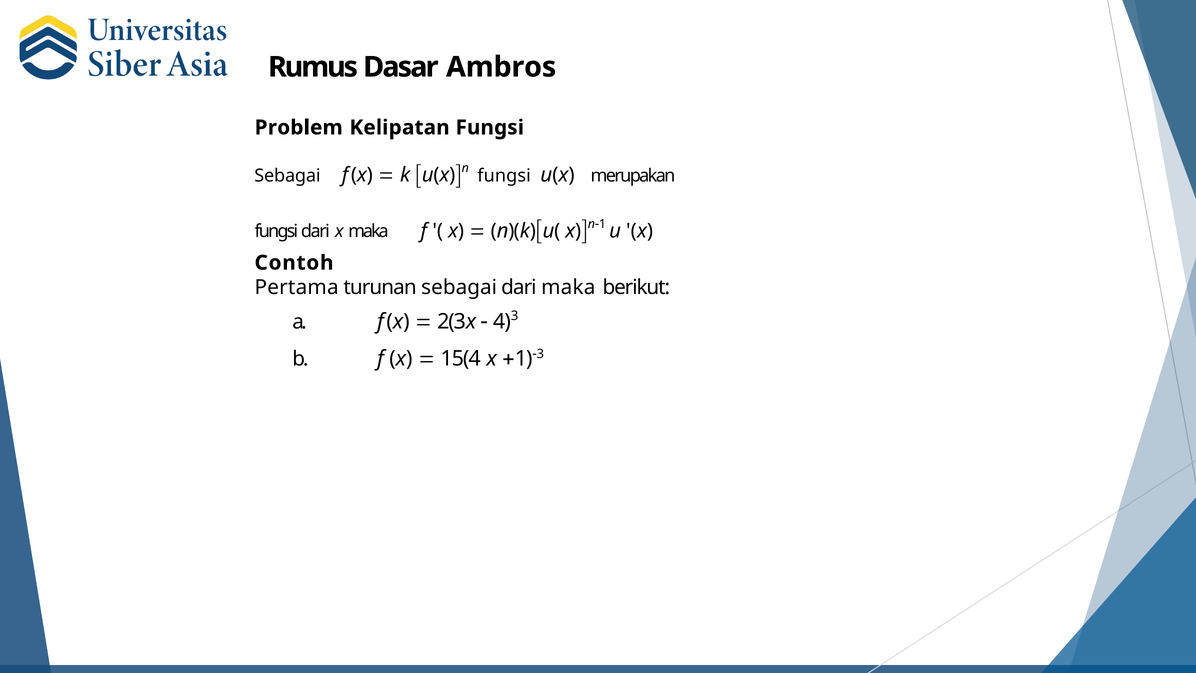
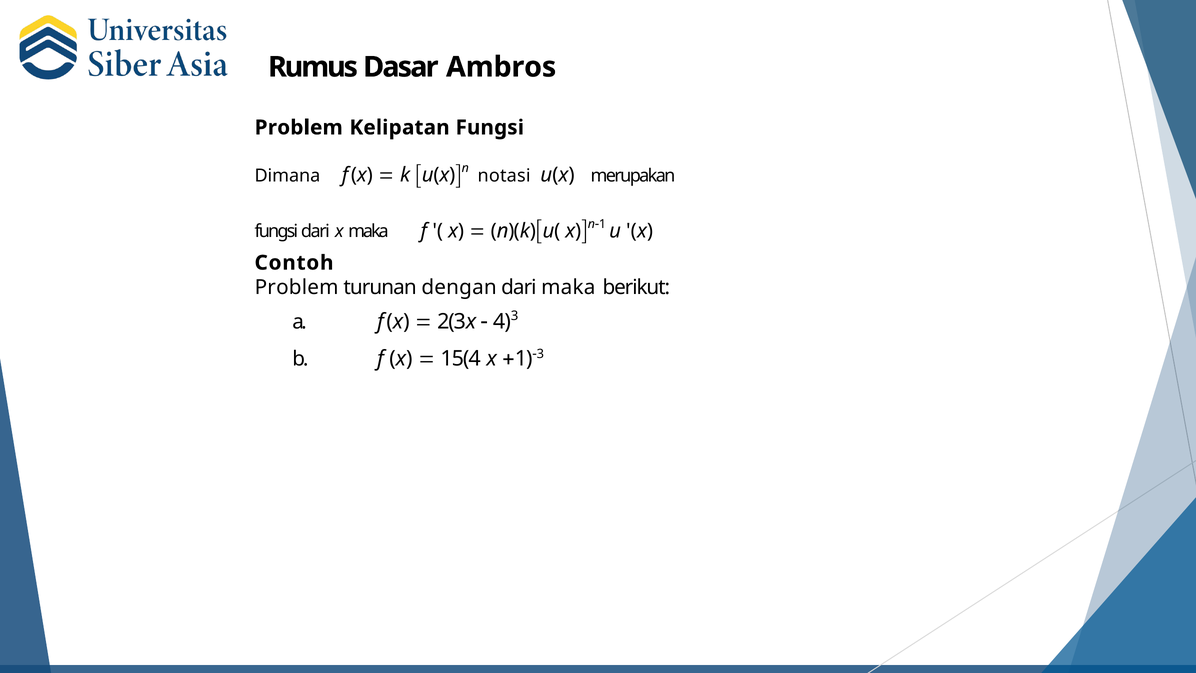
Sebagai at (287, 176): Sebagai -> Dimana
fungsi at (504, 176): fungsi -> notasi
Pertama at (297, 287): Pertama -> Problem
turunan sebagai: sebagai -> dengan
